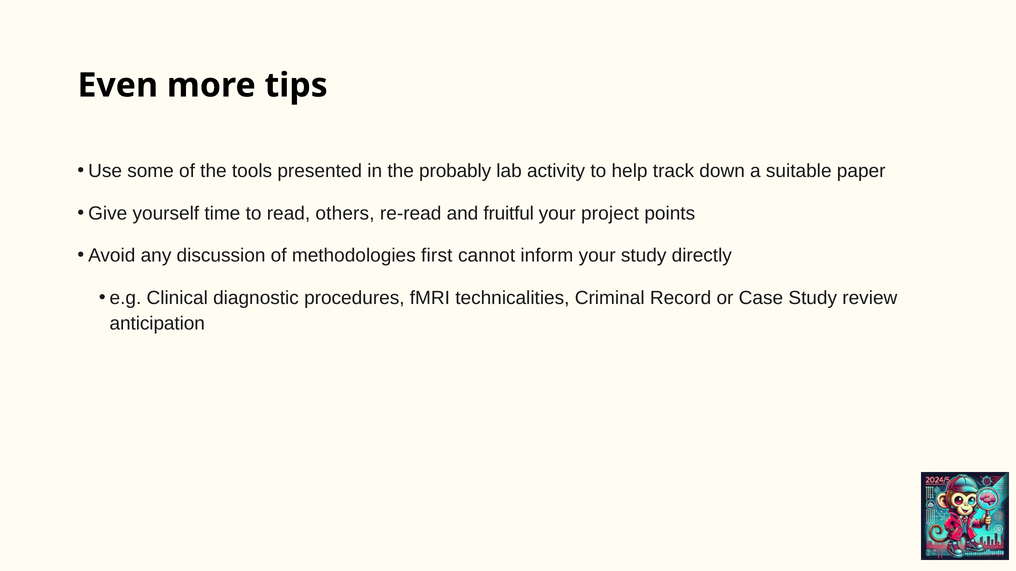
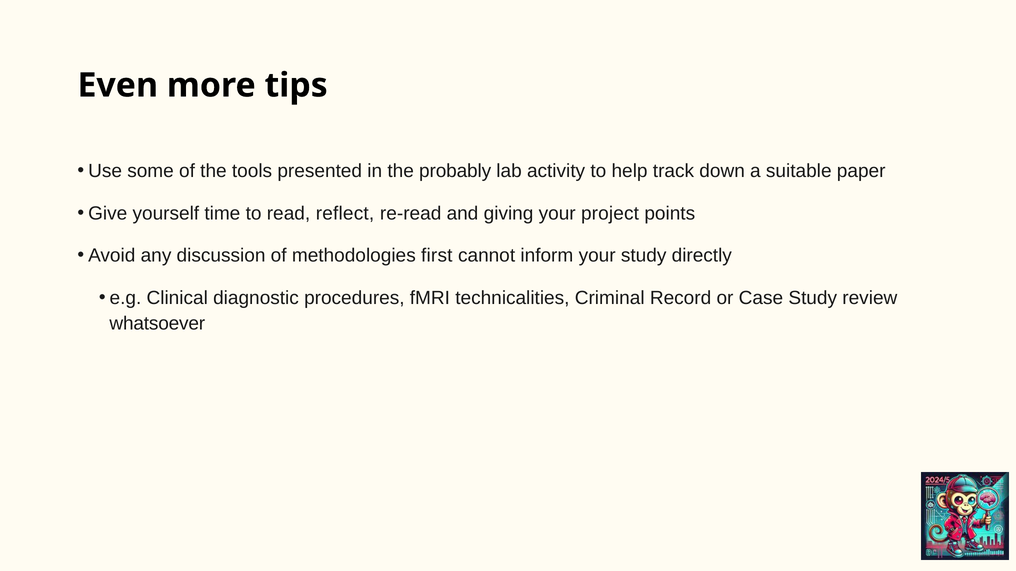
others: others -> reflect
fruitful: fruitful -> giving
anticipation: anticipation -> whatsoever
